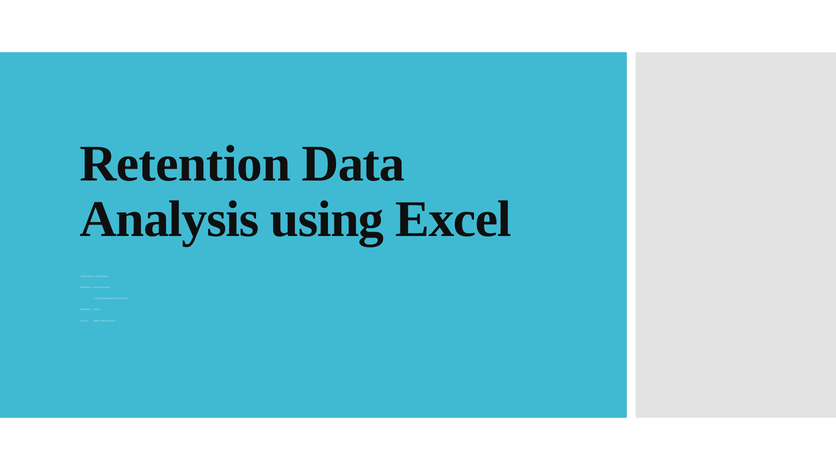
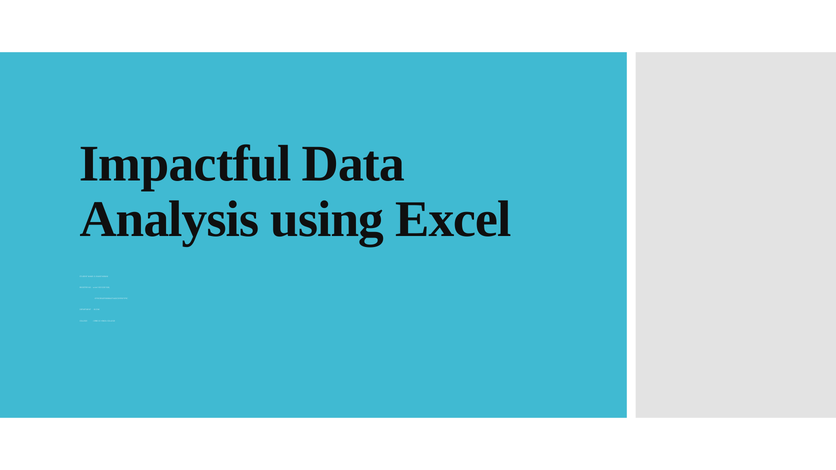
Retention: Retention -> Impactful
